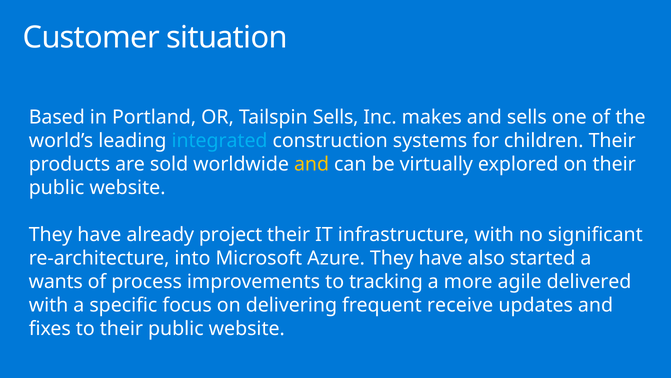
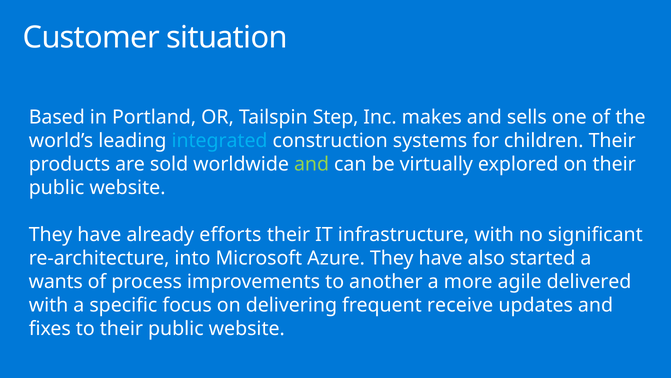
Tailspin Sells: Sells -> Step
and at (312, 164) colour: yellow -> light green
project: project -> efforts
tracking: tracking -> another
